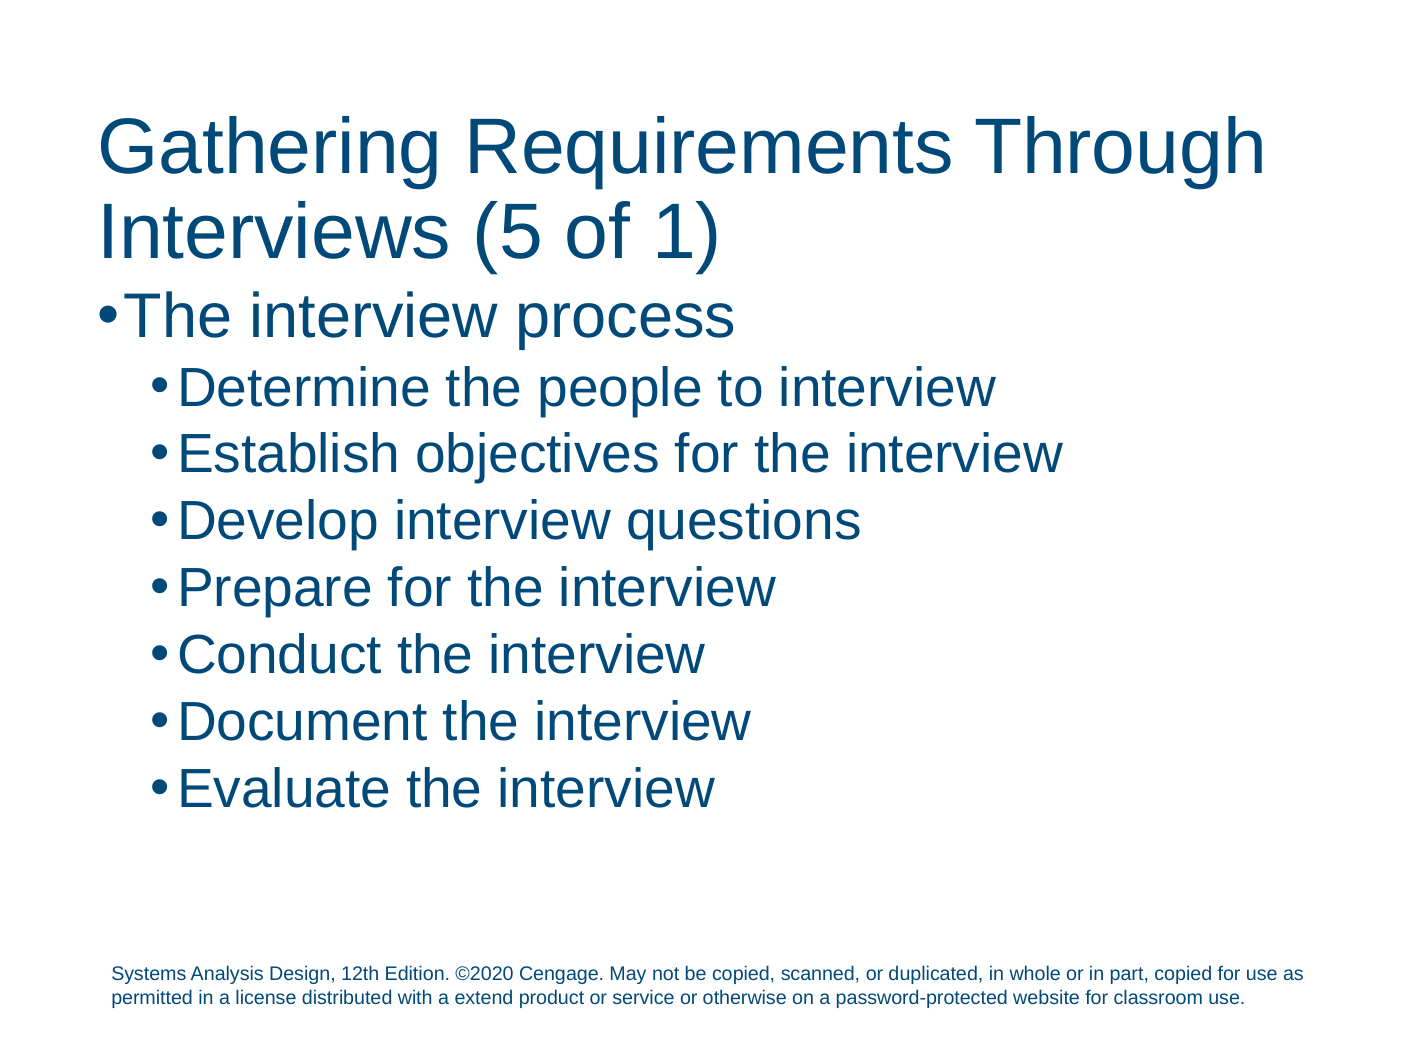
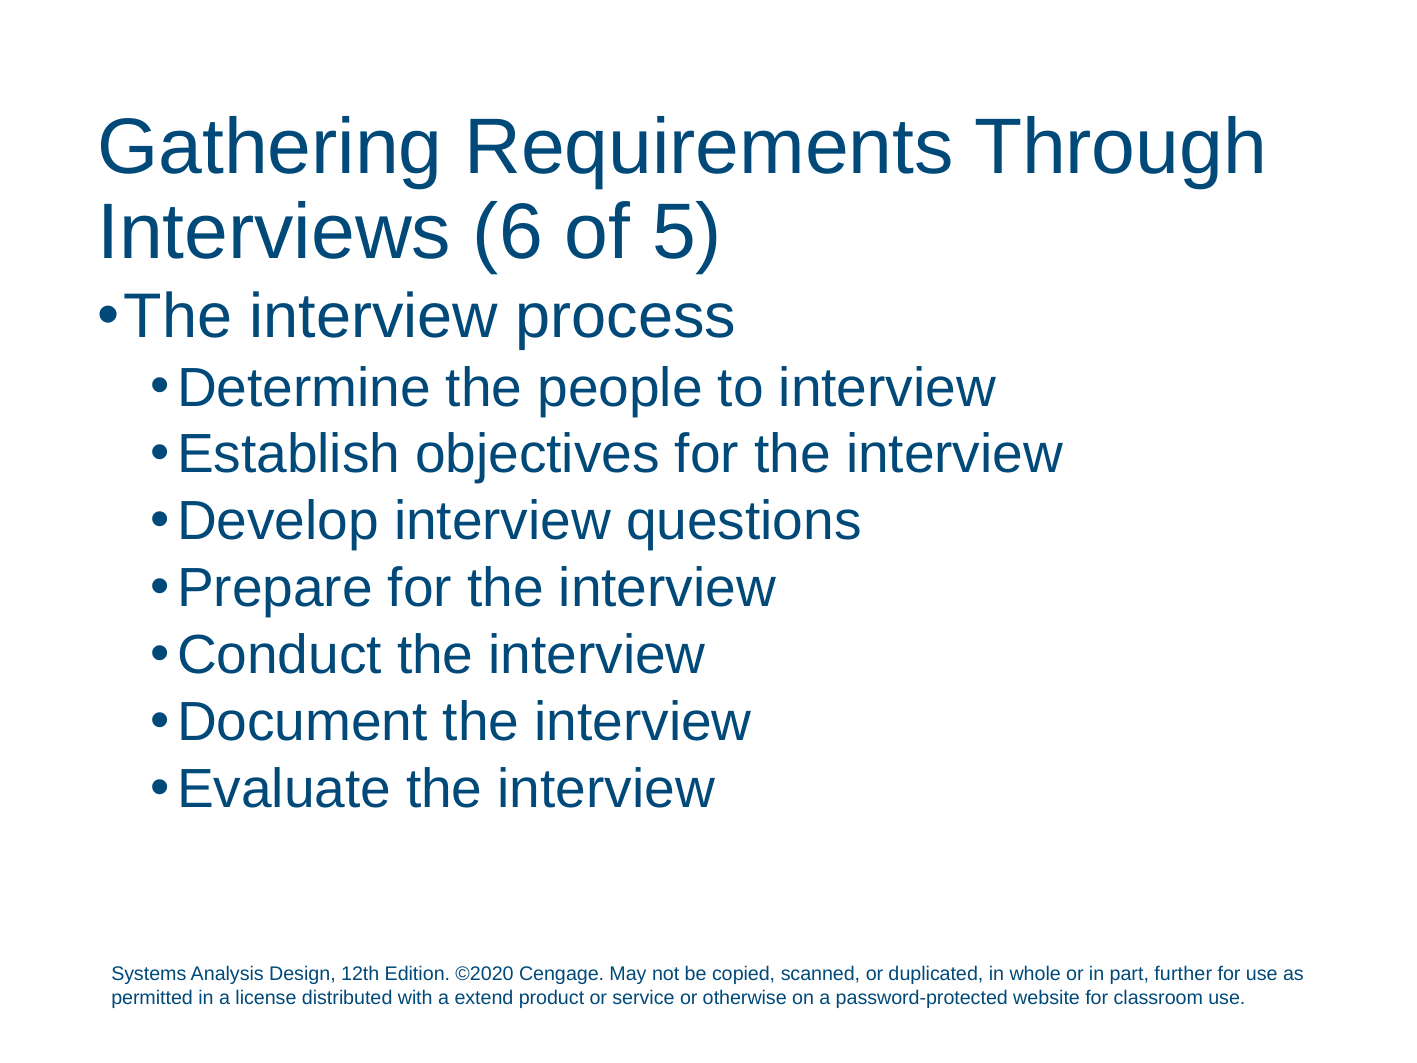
5: 5 -> 6
1: 1 -> 5
part copied: copied -> further
